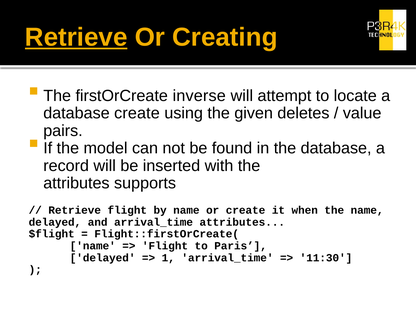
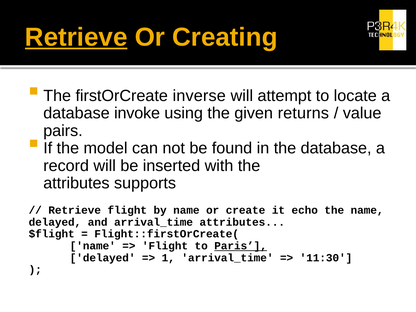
database create: create -> invoke
deletes: deletes -> returns
when: when -> echo
Paris underline: none -> present
